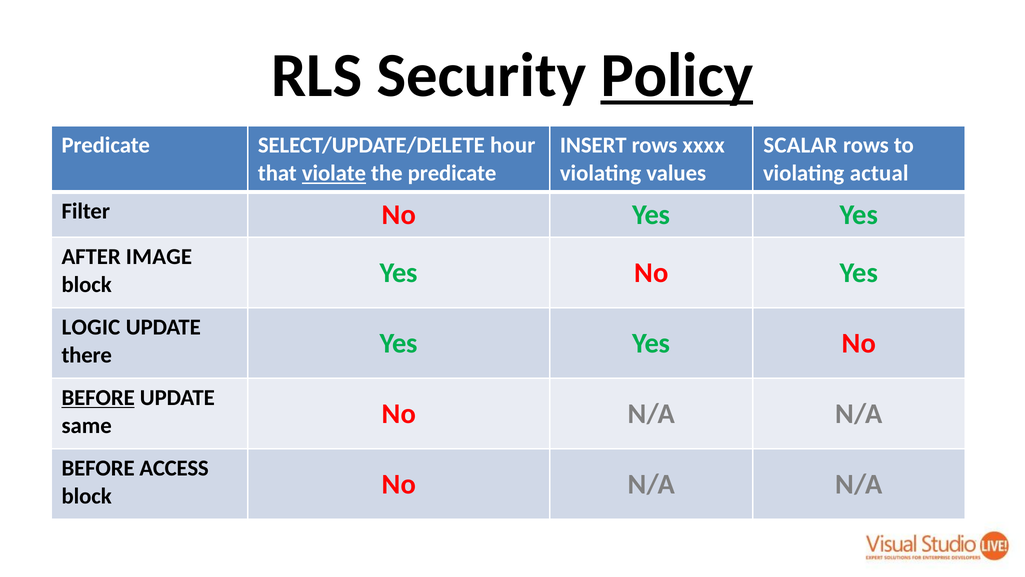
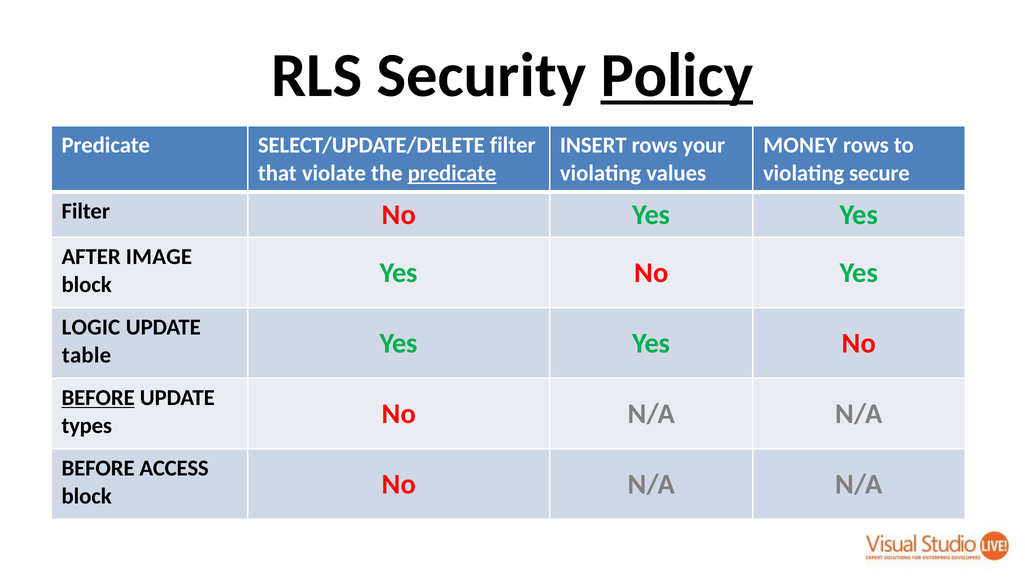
SELECT/UPDATE/DELETE hour: hour -> filter
xxxx: xxxx -> your
SCALAR: SCALAR -> MONEY
violate underline: present -> none
predicate at (452, 173) underline: none -> present
actual: actual -> secure
there: there -> table
same: same -> types
